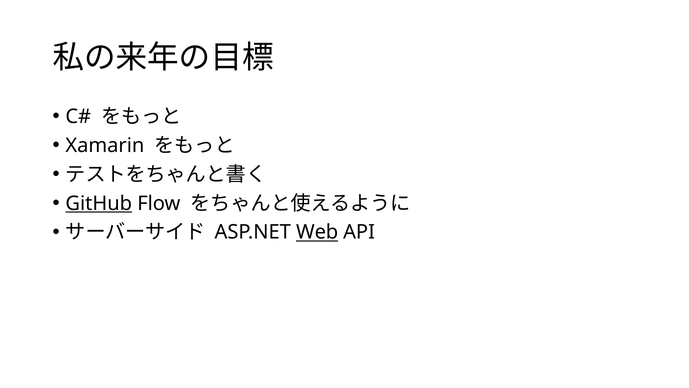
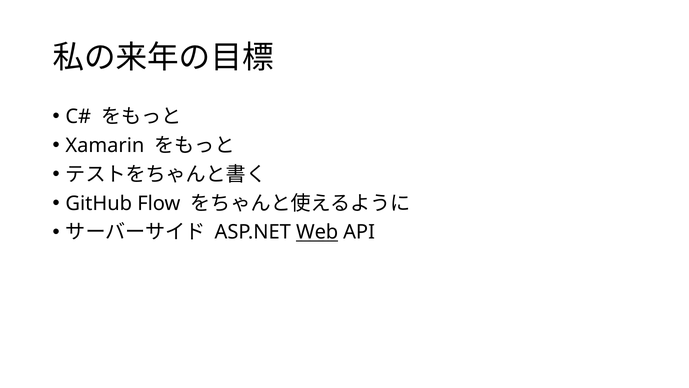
GitHub underline: present -> none
